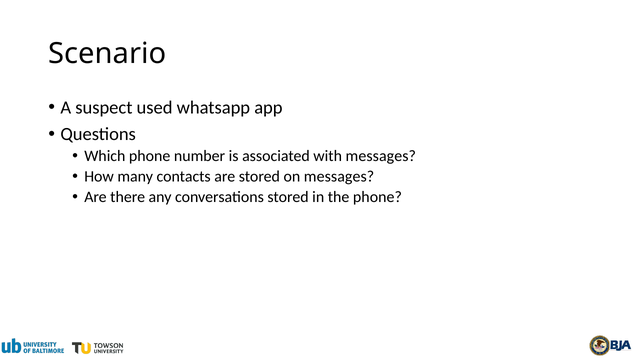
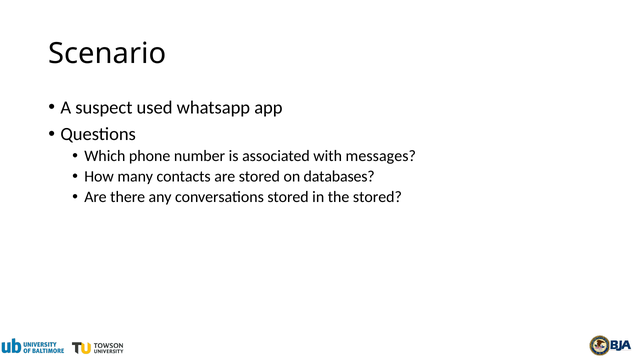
on messages: messages -> databases
the phone: phone -> stored
